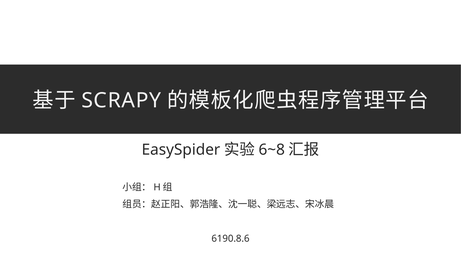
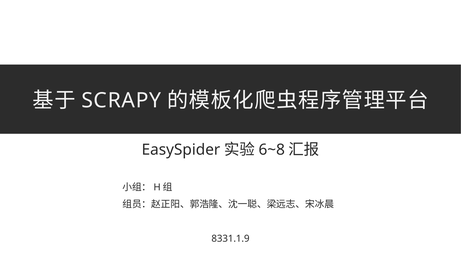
6190.8.6: 6190.8.6 -> 8331.1.9
